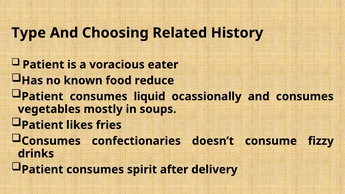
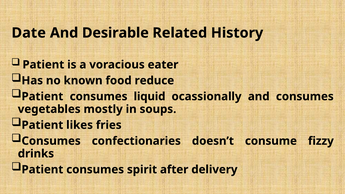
Type: Type -> Date
Choosing: Choosing -> Desirable
